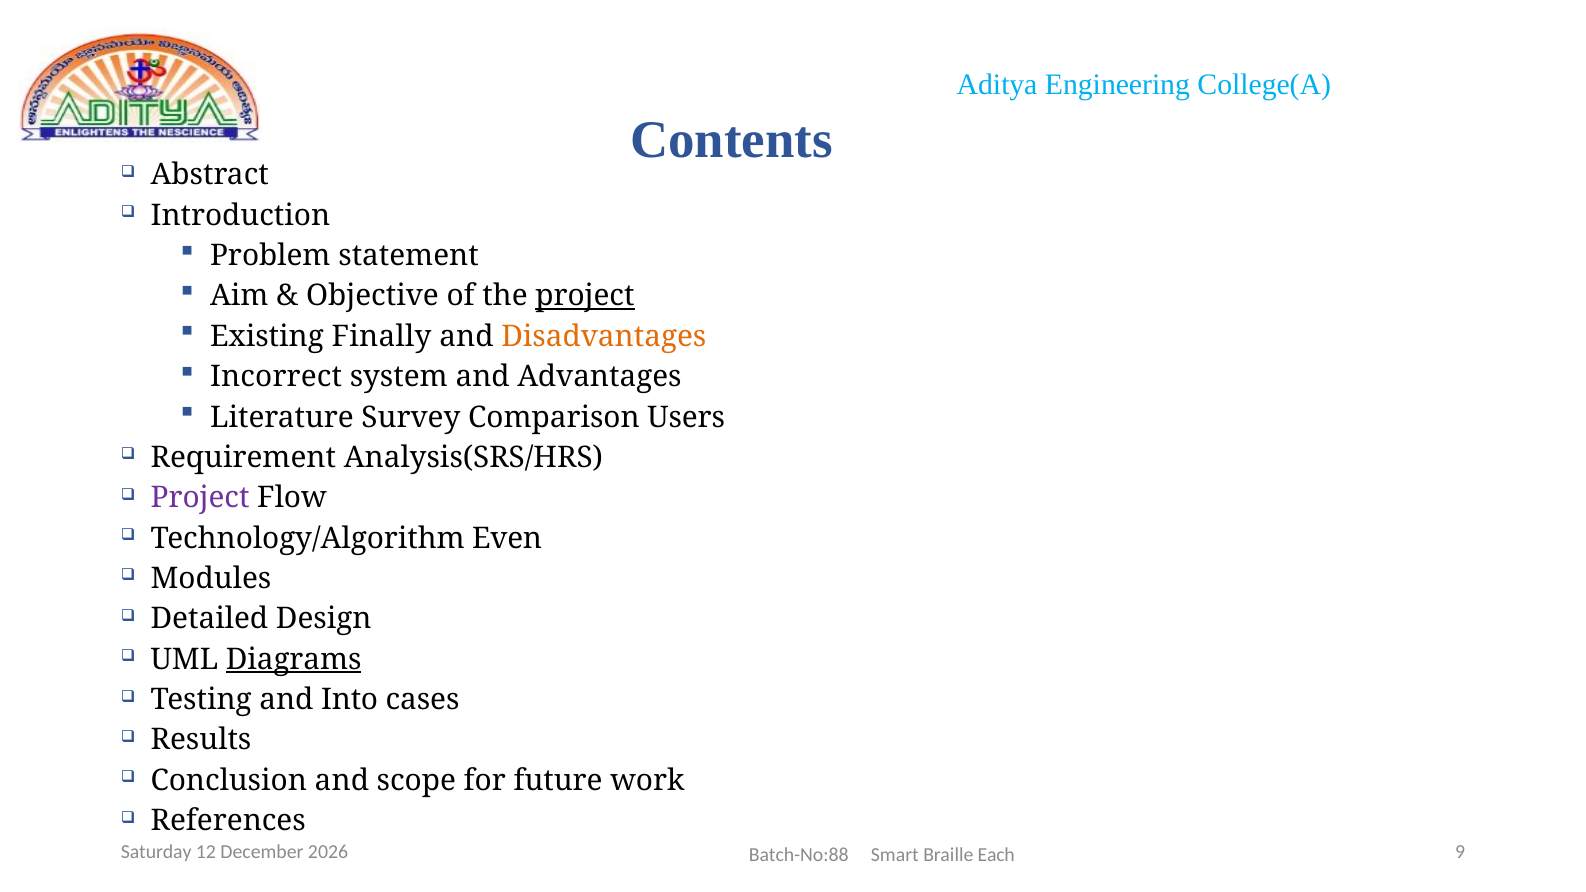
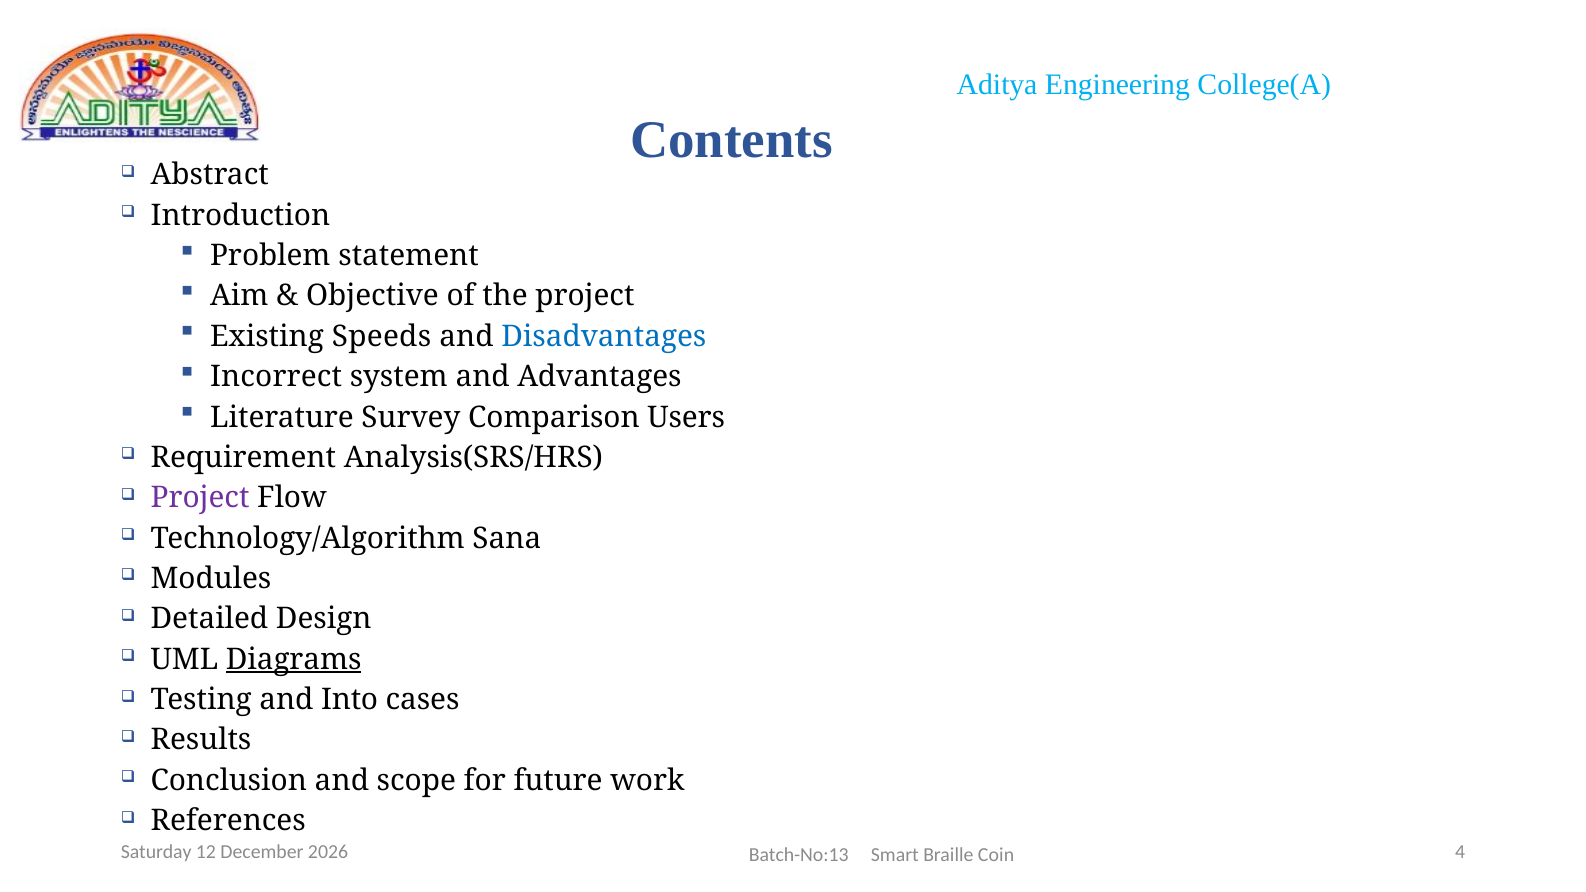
project at (585, 296) underline: present -> none
Finally: Finally -> Speeds
Disadvantages colour: orange -> blue
Even: Even -> Sana
9: 9 -> 4
Batch-No:88: Batch-No:88 -> Batch-No:13
Each: Each -> Coin
